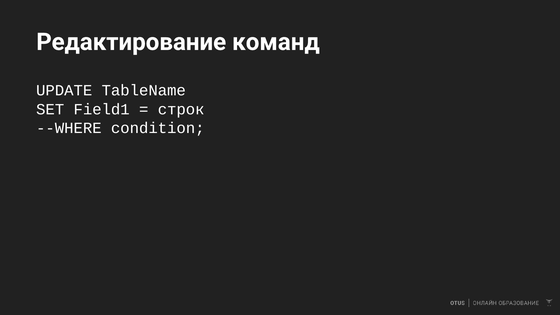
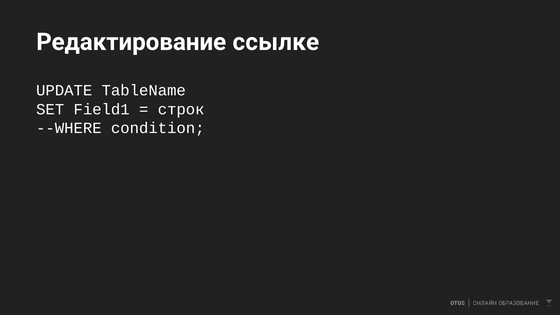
команд: команд -> ссылке
